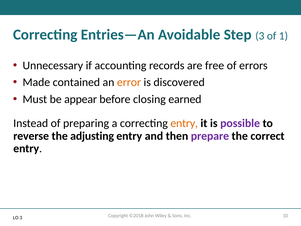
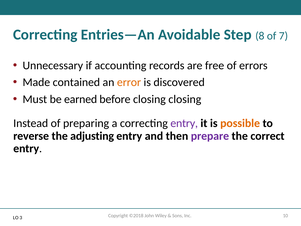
Step 3: 3 -> 8
1: 1 -> 7
appear: appear -> earned
closing earned: earned -> closing
entry at (184, 123) colour: orange -> purple
possible colour: purple -> orange
